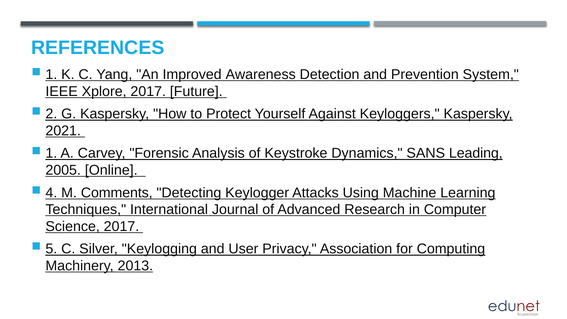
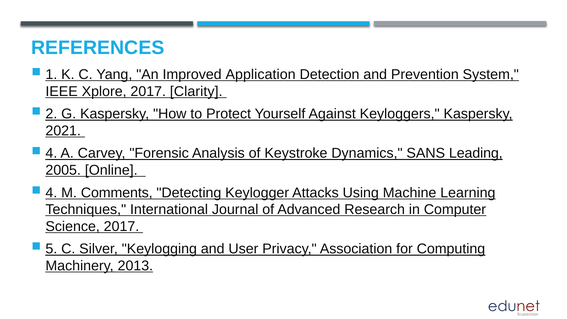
Awareness: Awareness -> Application
Future: Future -> Clarity
1 at (51, 153): 1 -> 4
